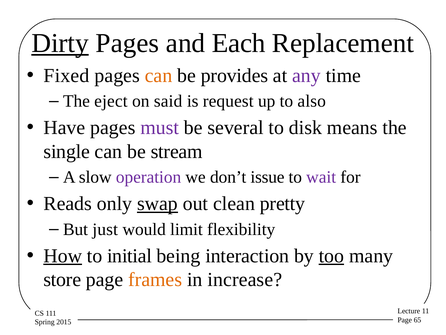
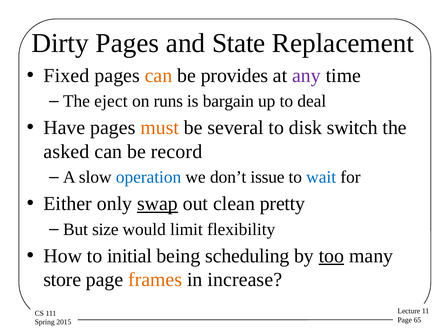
Dirty underline: present -> none
Each: Each -> State
said: said -> runs
request: request -> bargain
also: also -> deal
must colour: purple -> orange
means: means -> switch
single: single -> asked
stream: stream -> record
operation colour: purple -> blue
wait colour: purple -> blue
Reads: Reads -> Either
just: just -> size
How underline: present -> none
interaction: interaction -> scheduling
